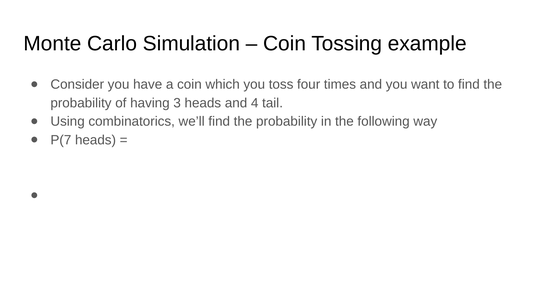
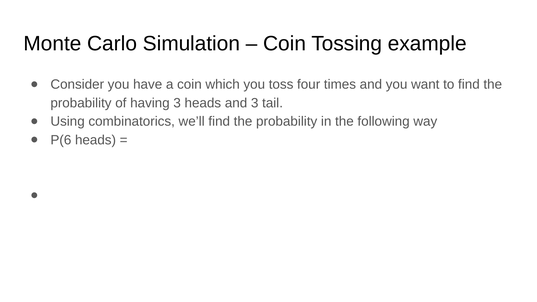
and 4: 4 -> 3
P(7: P(7 -> P(6
